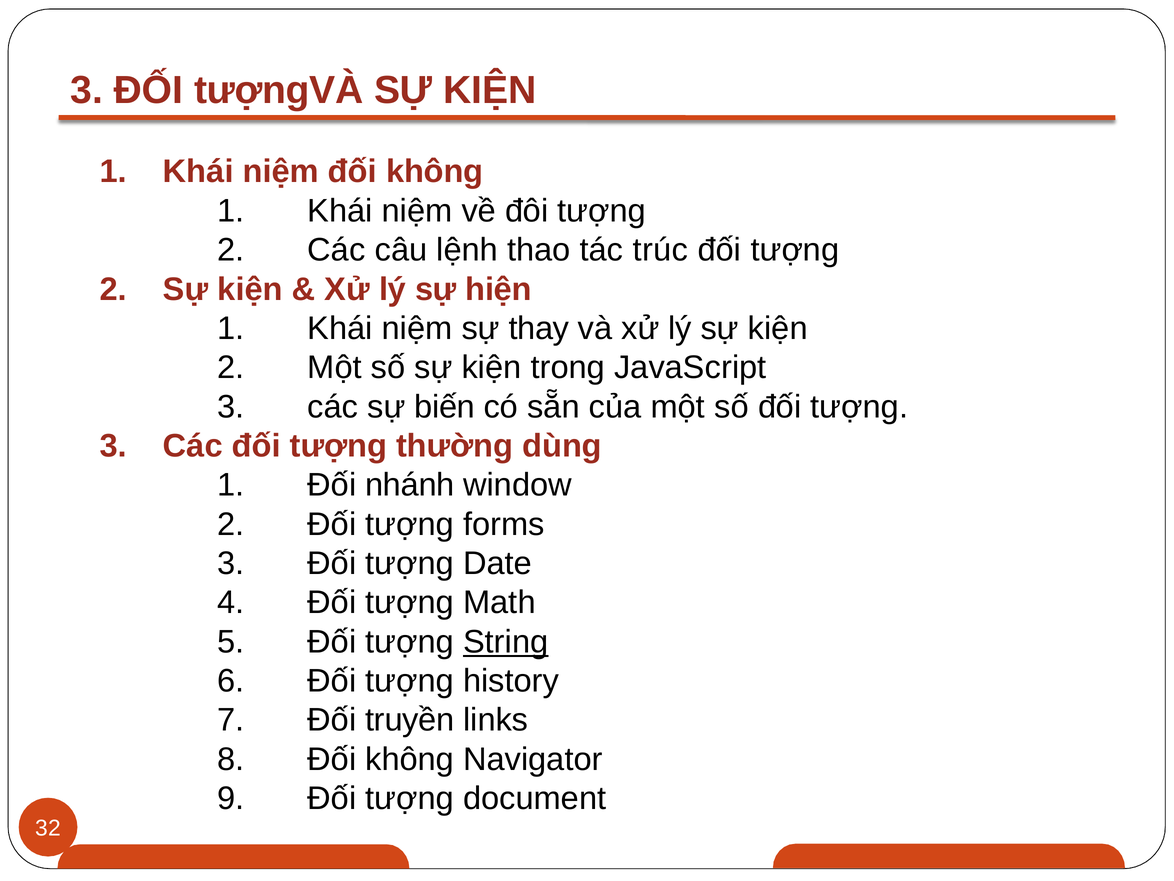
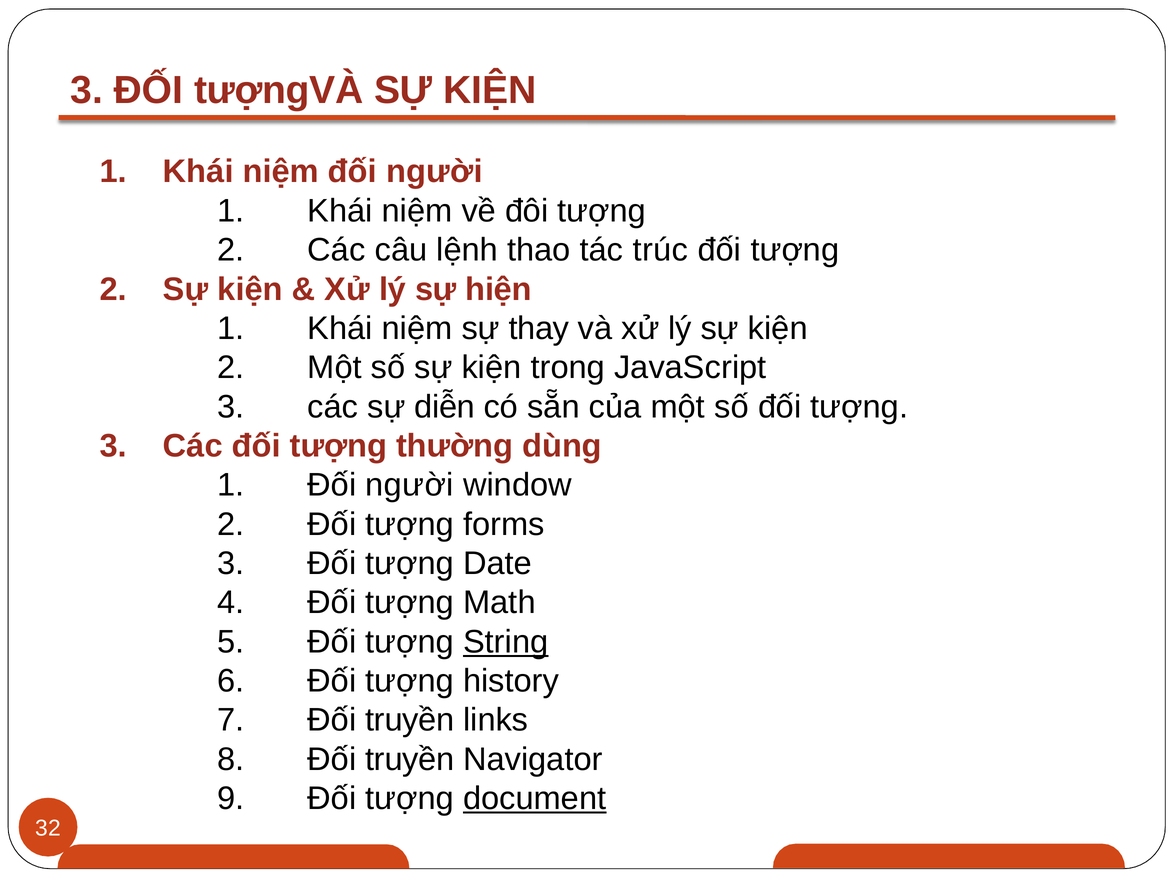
niệm đối không: không -> người
biến: biến -> diễn
nhánh at (410, 485): nhánh -> người
không at (410, 759): không -> truyền
document underline: none -> present
